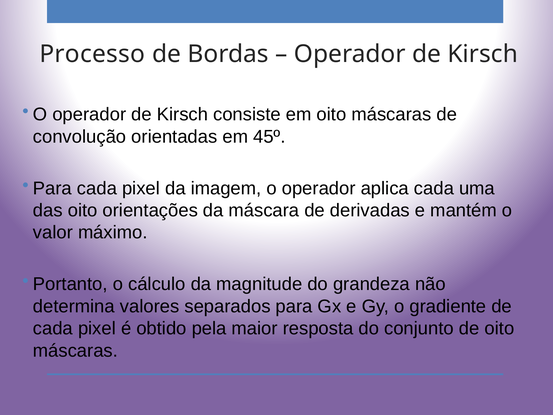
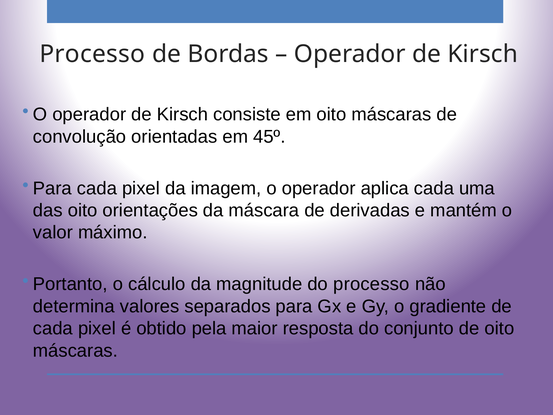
do grandeza: grandeza -> processo
